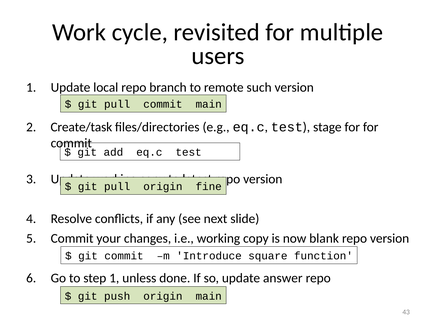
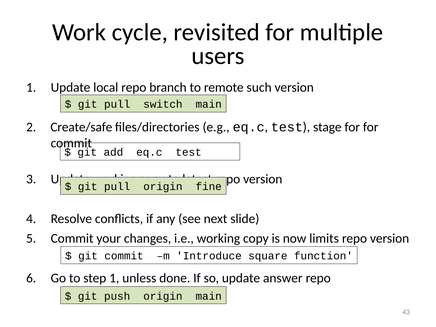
pull commit: commit -> switch
Create/task: Create/task -> Create/safe
blank: blank -> limits
